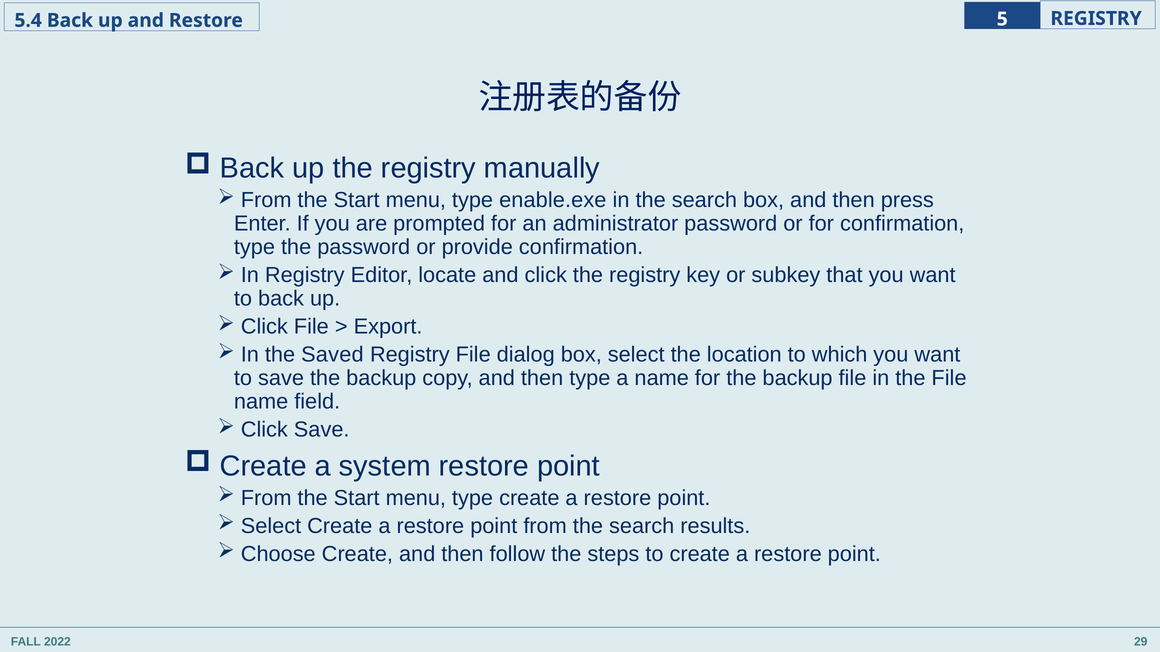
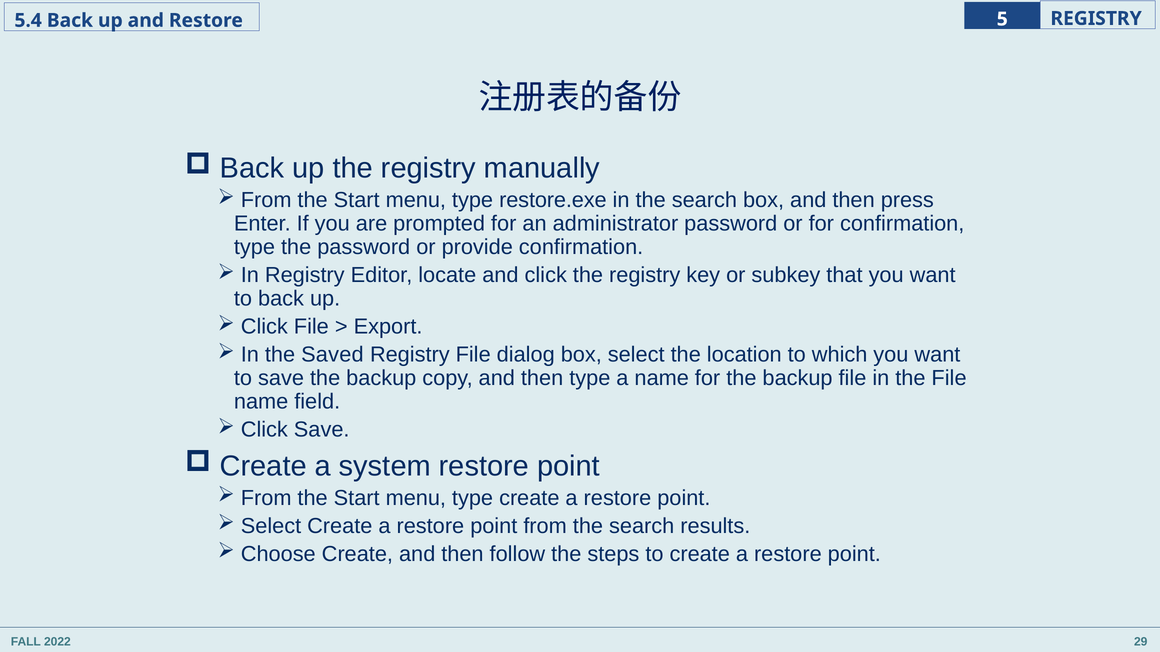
enable.exe: enable.exe -> restore.exe
